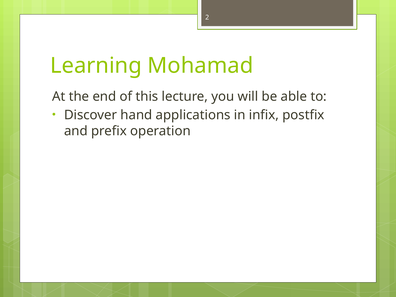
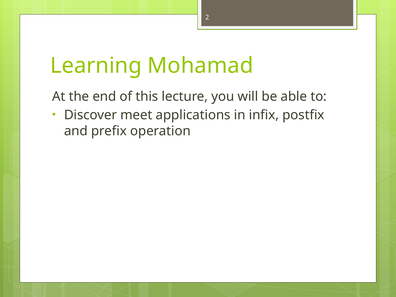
hand: hand -> meet
